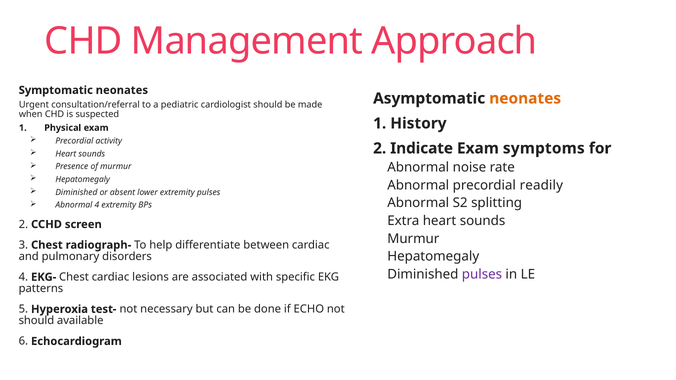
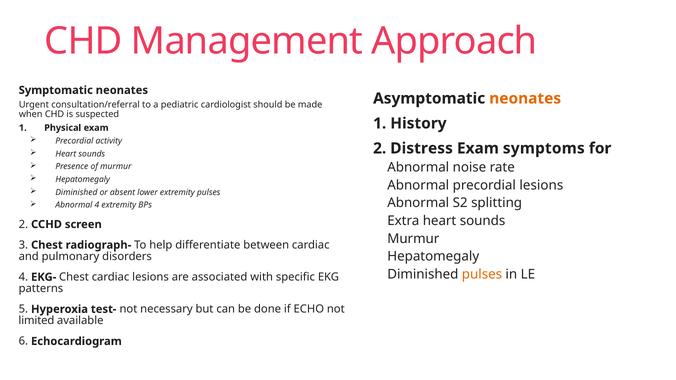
Indicate: Indicate -> Distress
precordial readily: readily -> lesions
pulses at (482, 275) colour: purple -> orange
should at (36, 321): should -> limited
